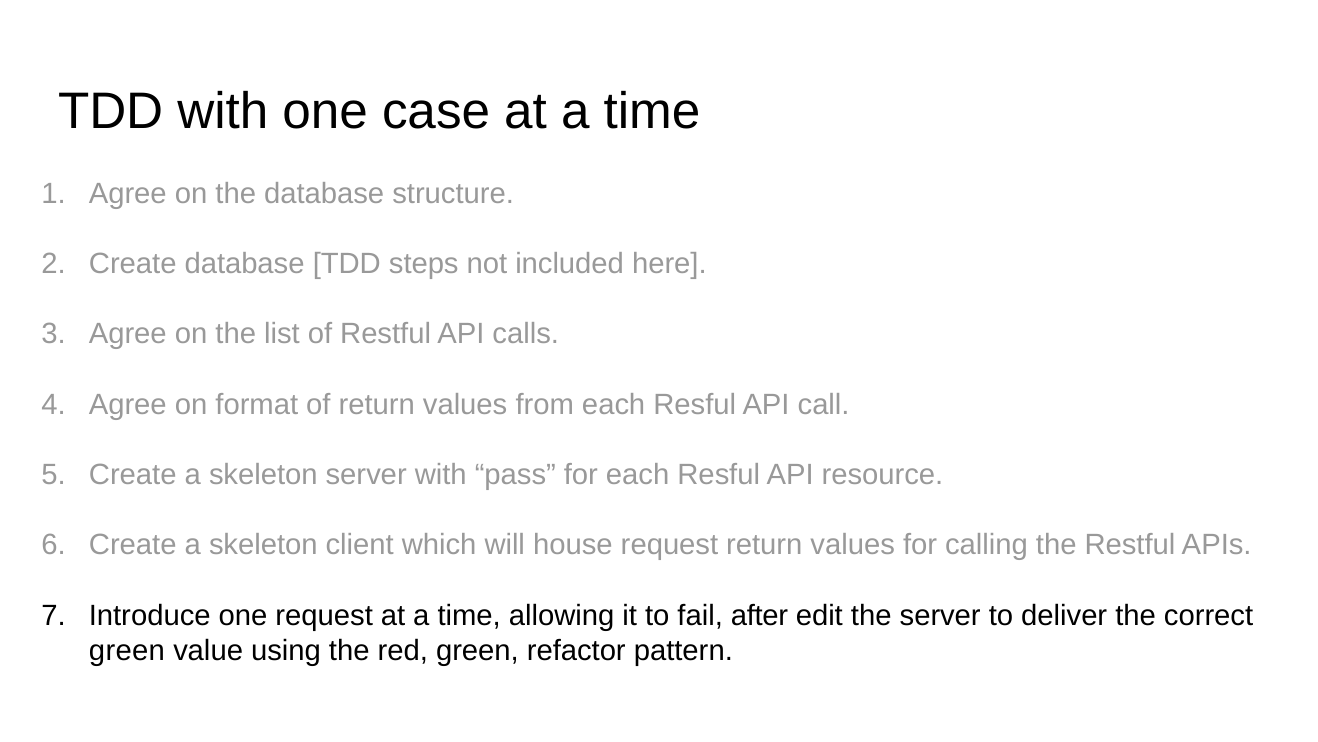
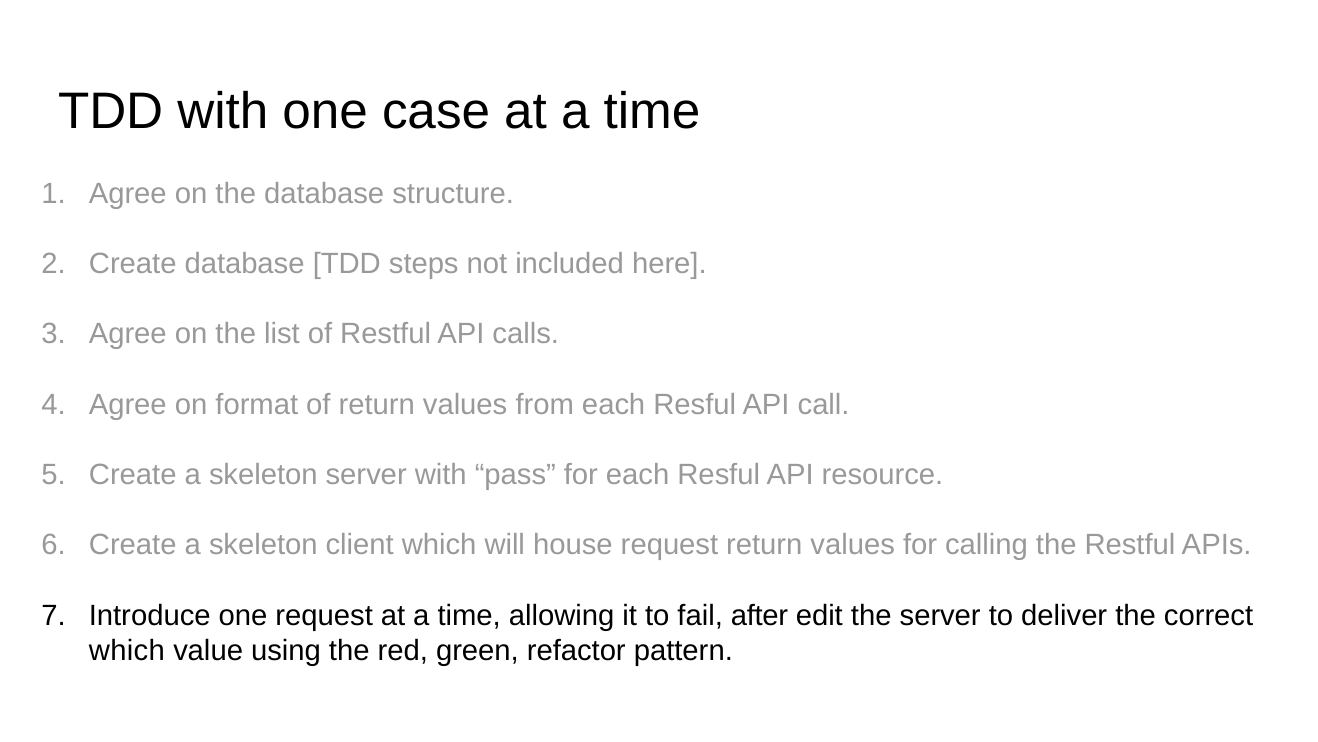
green at (127, 650): green -> which
